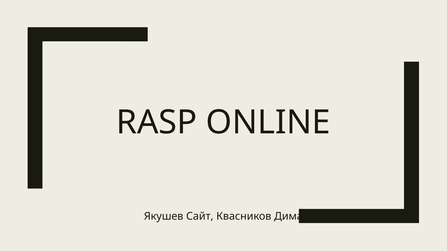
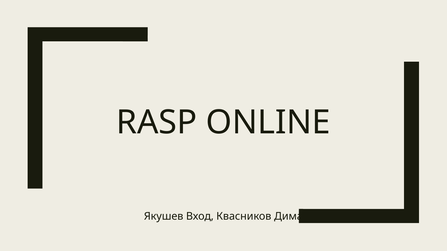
Сайт: Сайт -> Вход
